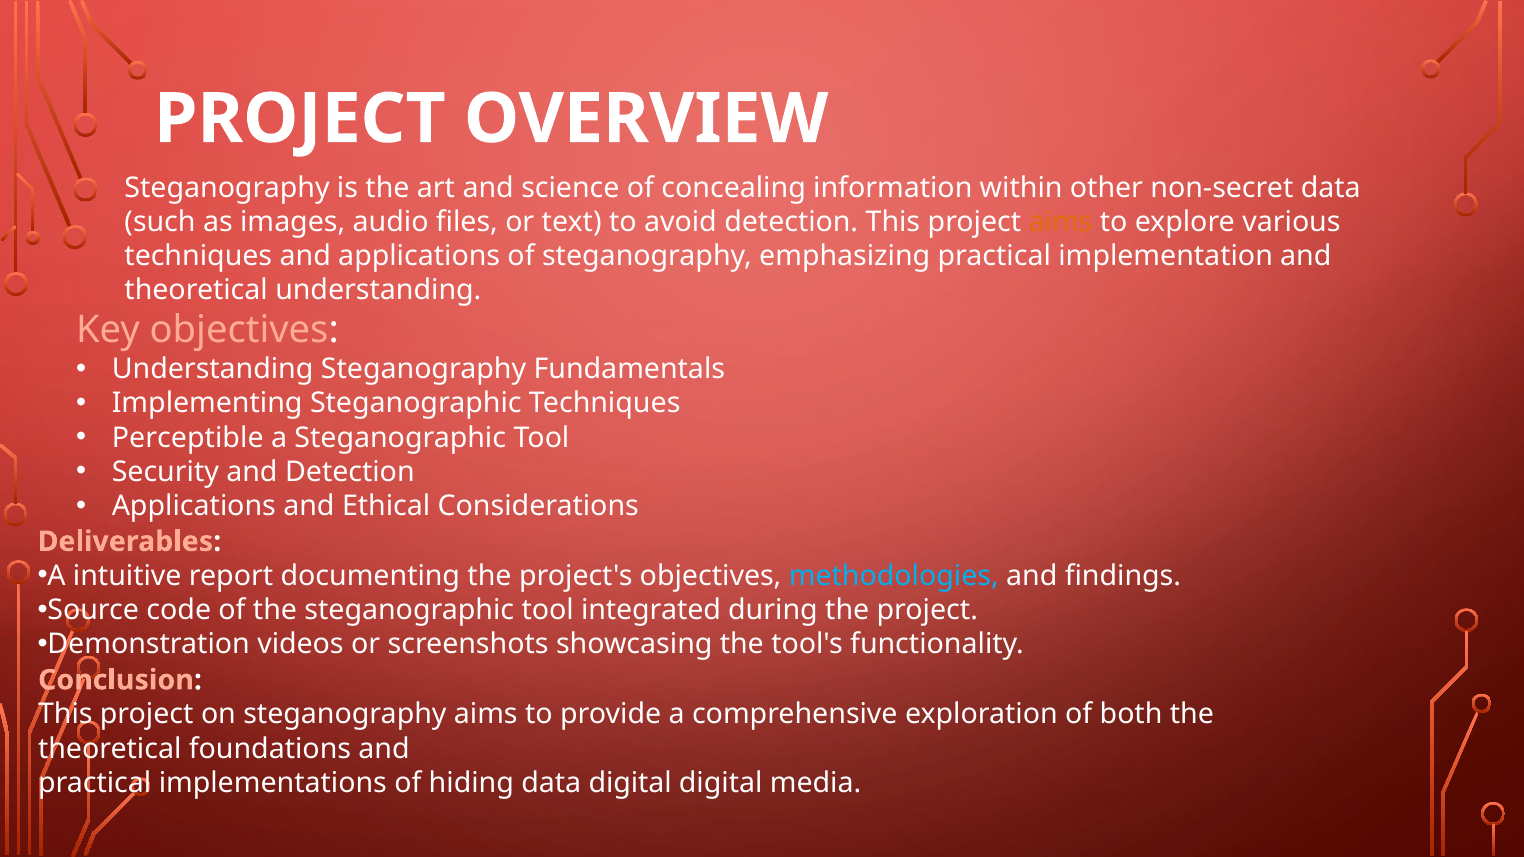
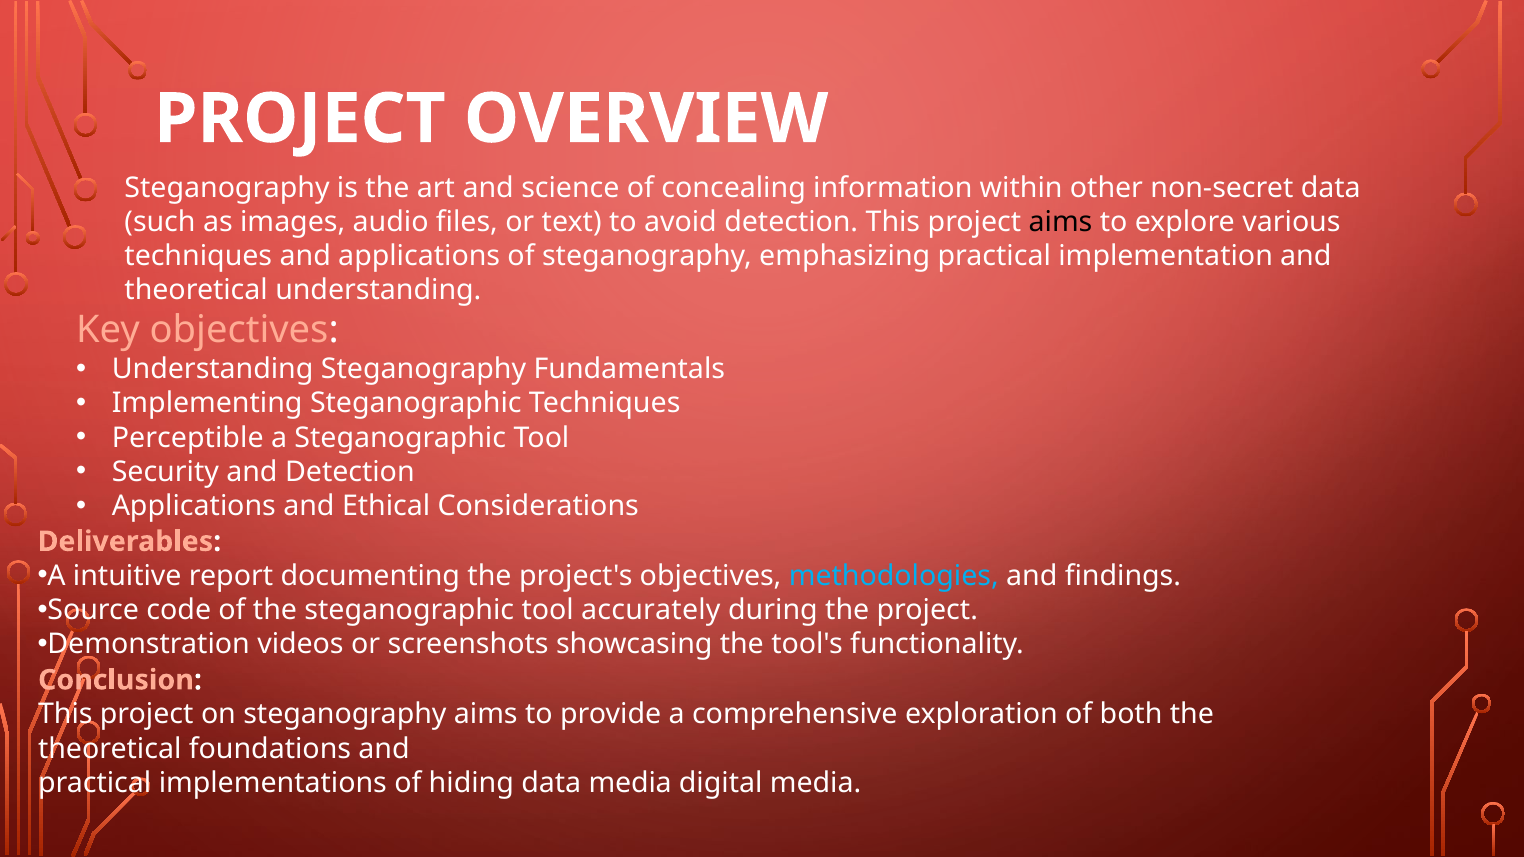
aims at (1061, 222) colour: orange -> black
integrated: integrated -> accurately
data digital: digital -> media
